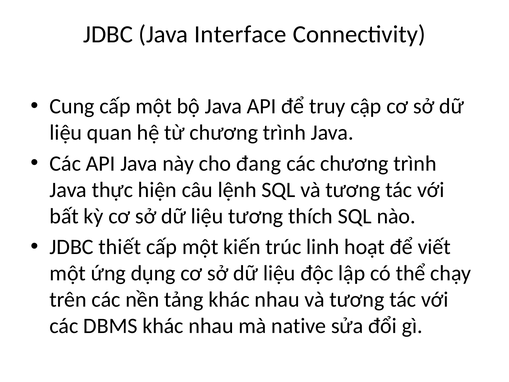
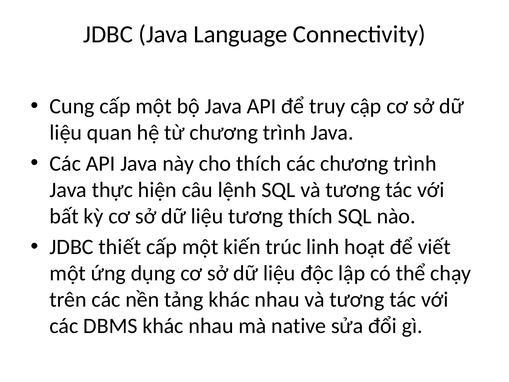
Interface: Interface -> Language
cho đang: đang -> thích
